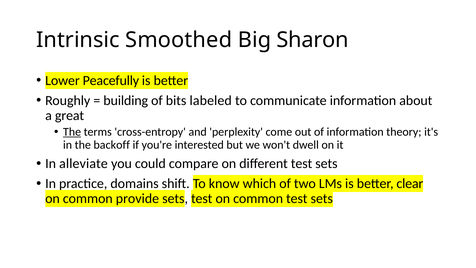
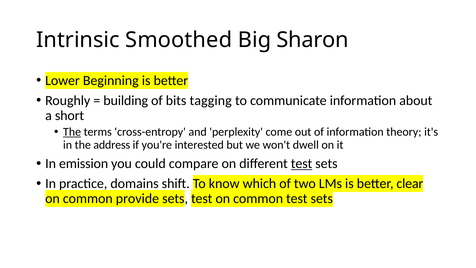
Peacefully: Peacefully -> Beginning
labeled: labeled -> tagging
great: great -> short
backoff: backoff -> address
alleviate: alleviate -> emission
test at (302, 164) underline: none -> present
